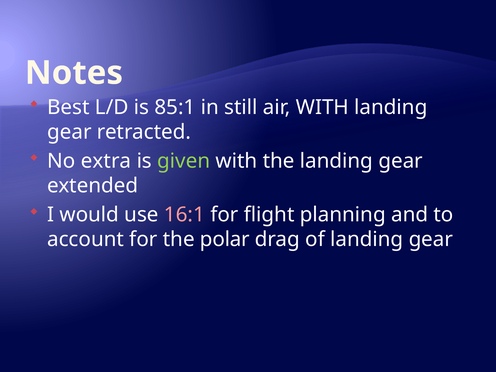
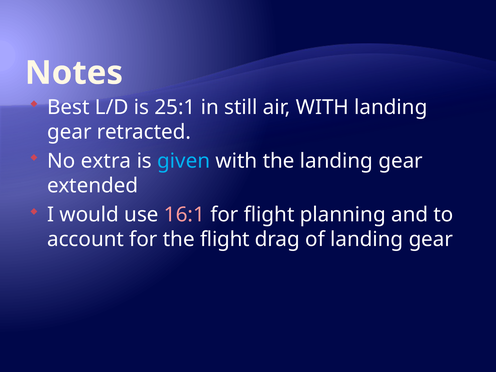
85:1: 85:1 -> 25:1
given colour: light green -> light blue
the polar: polar -> flight
